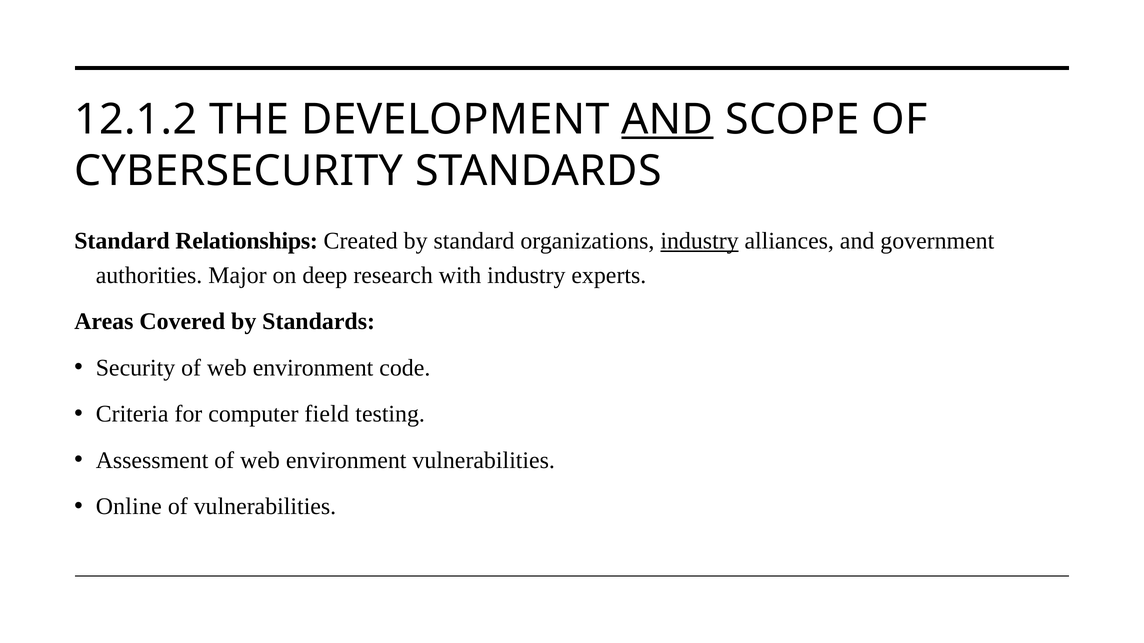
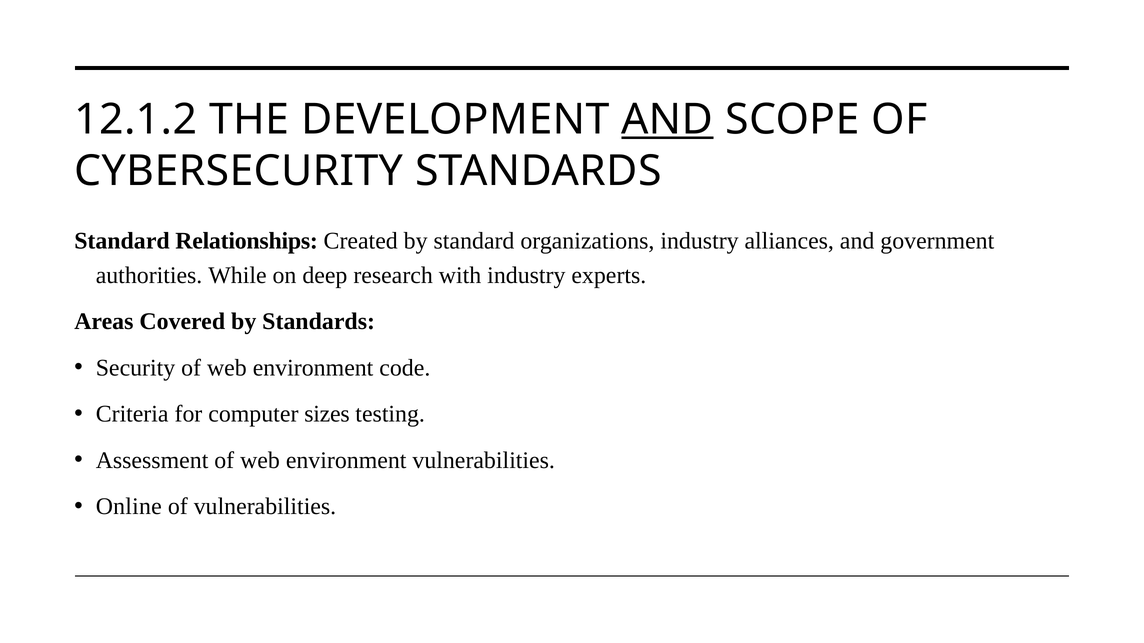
industry at (700, 241) underline: present -> none
Major: Major -> While
field: field -> sizes
